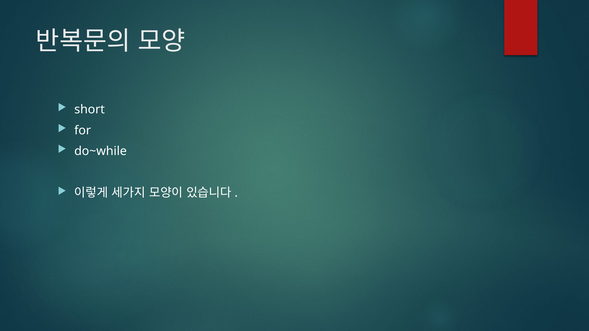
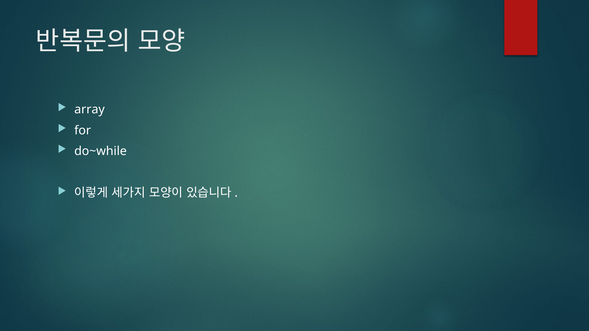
short: short -> array
